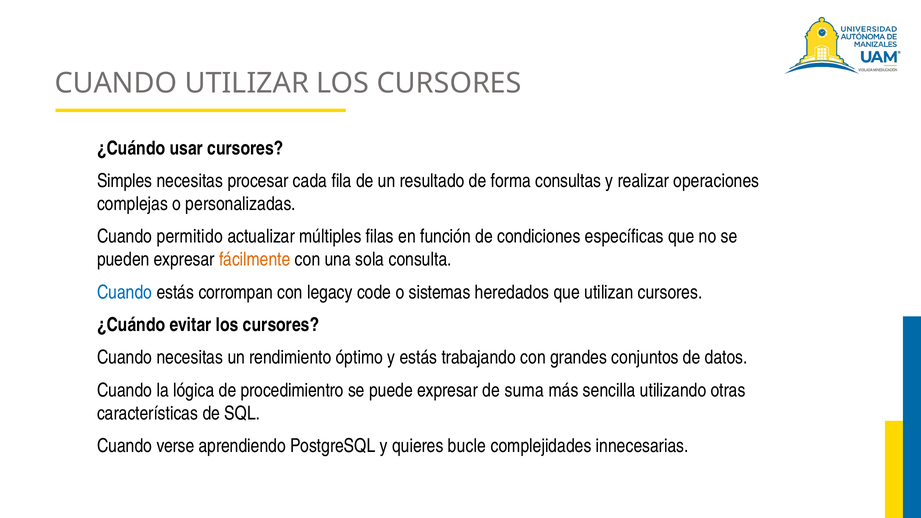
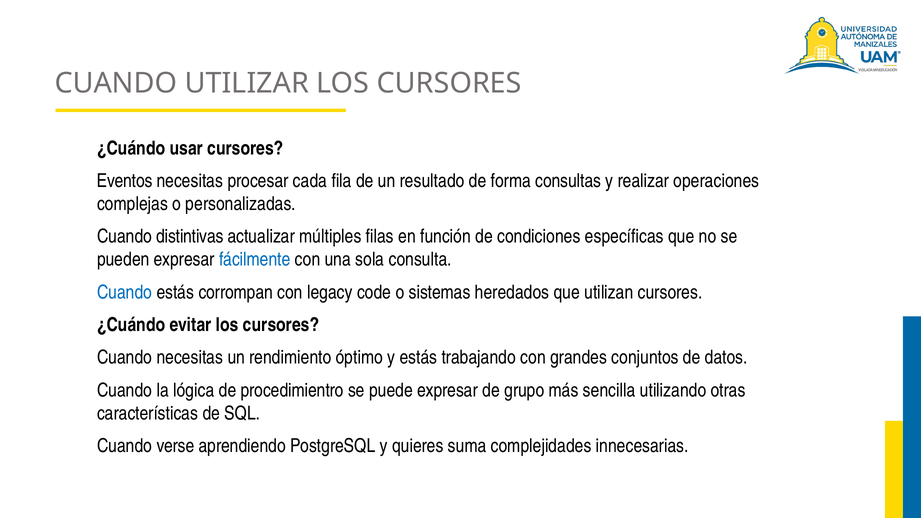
Simples: Simples -> Eventos
permitido: permitido -> distintivas
fácilmente colour: orange -> blue
suma: suma -> grupo
bucle: bucle -> suma
